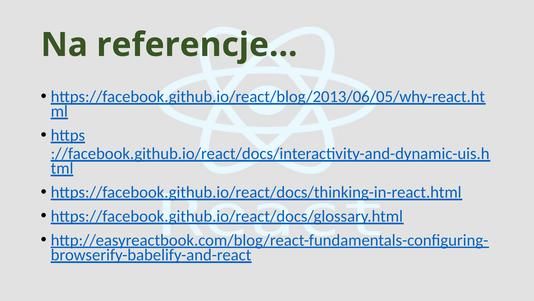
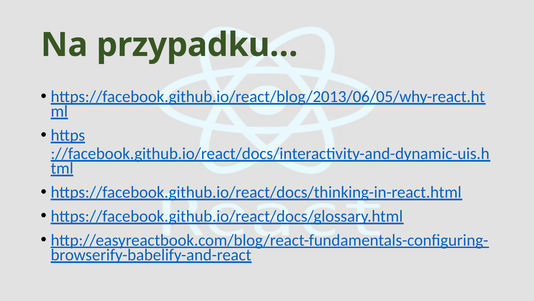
referencje…: referencje… -> przypadku…
